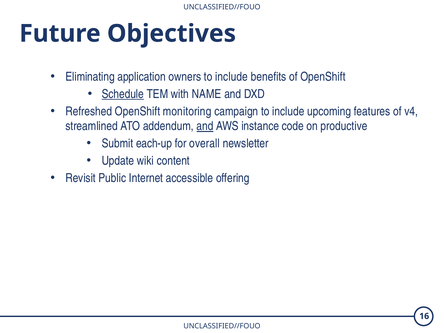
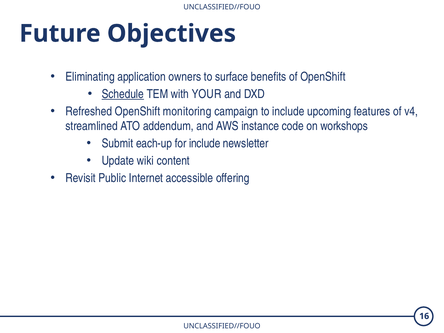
owners to include: include -> surface
NAME: NAME -> YOUR
and at (205, 126) underline: present -> none
productive: productive -> workshops
for overall: overall -> include
